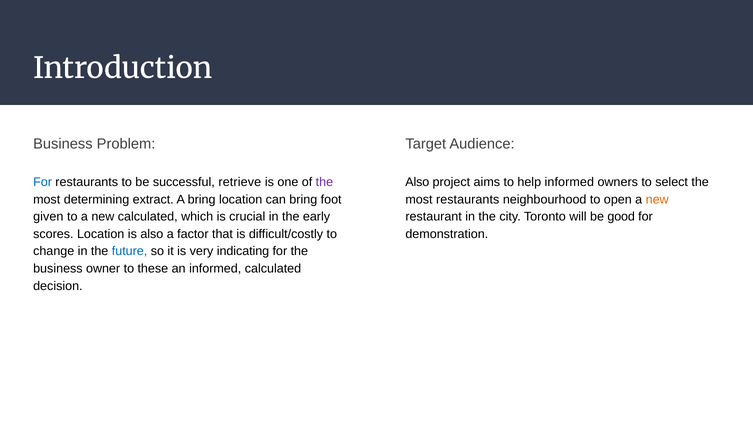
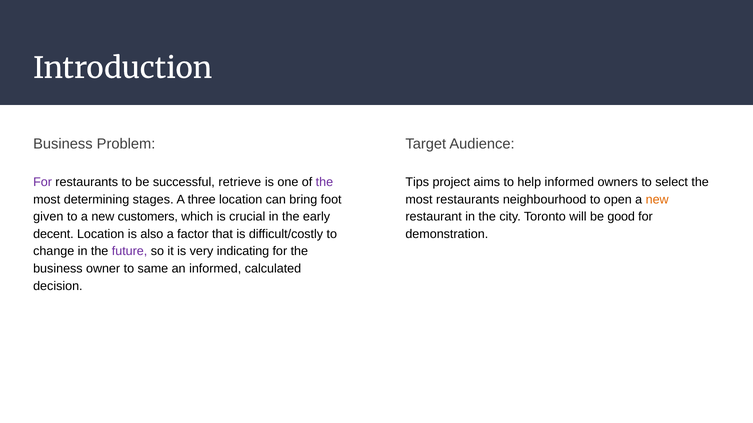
For at (43, 182) colour: blue -> purple
Also at (417, 182): Also -> Tips
extract: extract -> stages
A bring: bring -> three
new calculated: calculated -> customers
scores: scores -> decent
future colour: blue -> purple
these: these -> same
